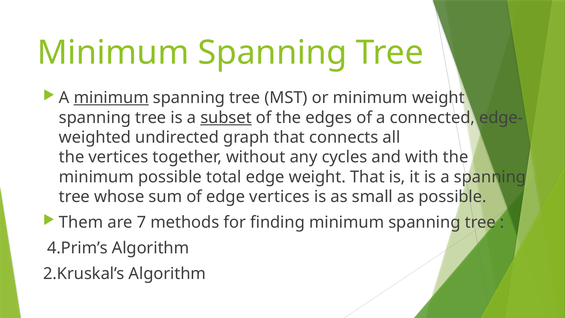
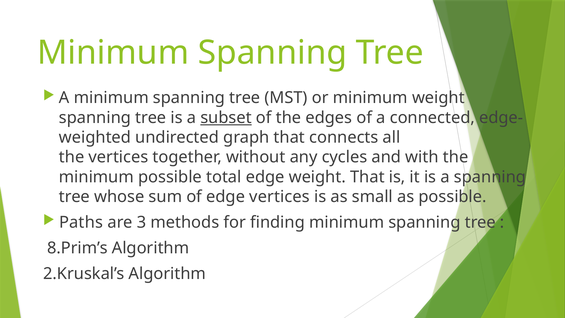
minimum at (111, 98) underline: present -> none
Them: Them -> Paths
7: 7 -> 3
4.Prim’s: 4.Prim’s -> 8.Prim’s
